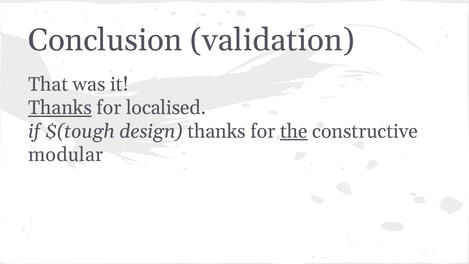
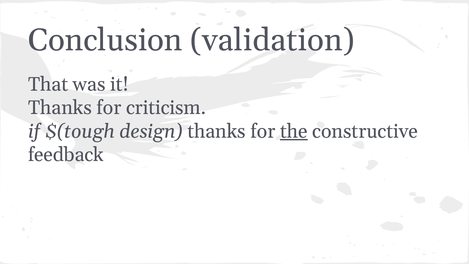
Thanks at (60, 108) underline: present -> none
localised: localised -> criticism
modular: modular -> feedback
